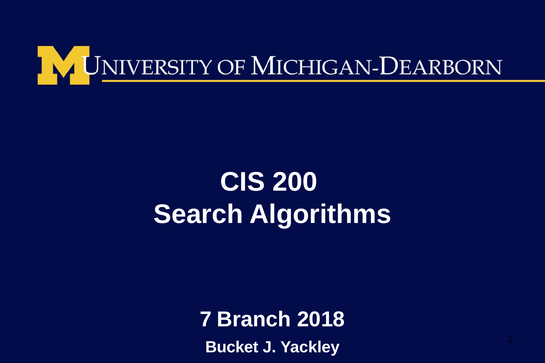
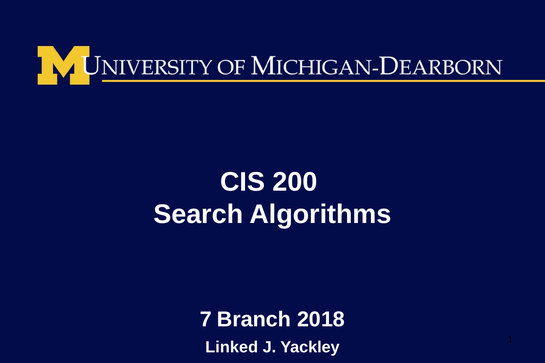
Bucket: Bucket -> Linked
